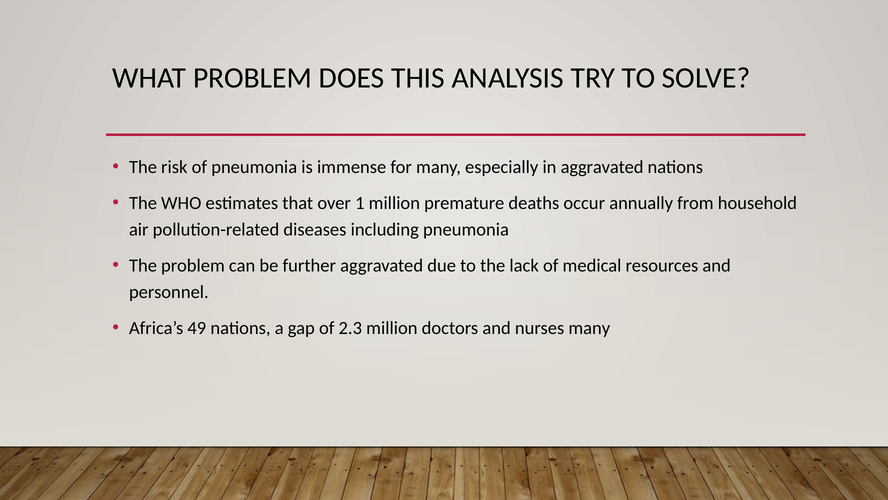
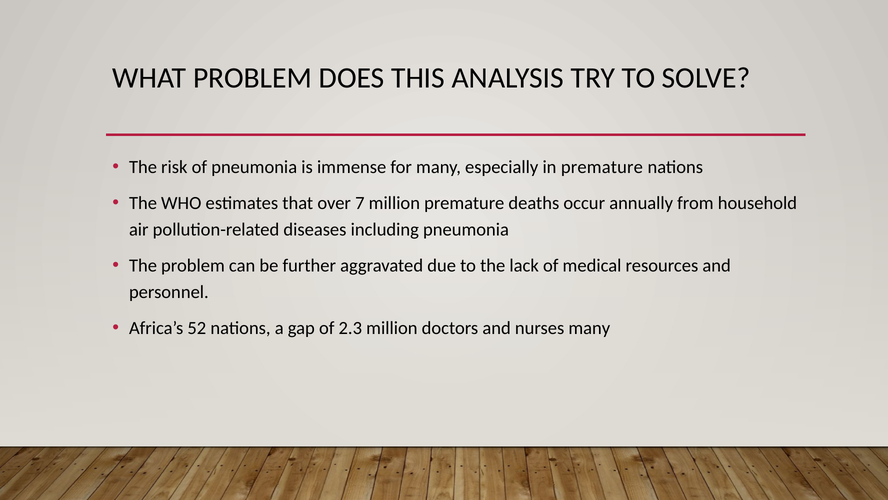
in aggravated: aggravated -> premature
1: 1 -> 7
49: 49 -> 52
